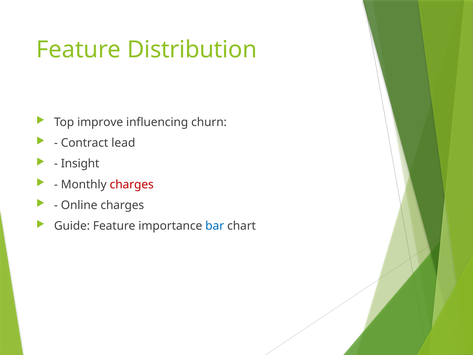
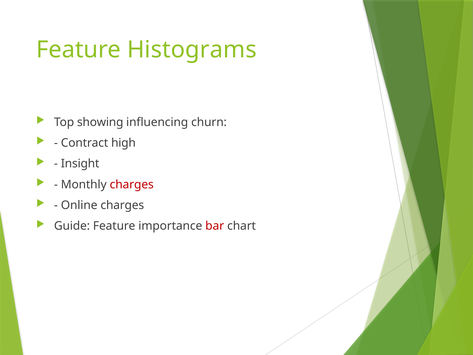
Distribution: Distribution -> Histograms
improve: improve -> showing
lead: lead -> high
bar colour: blue -> red
